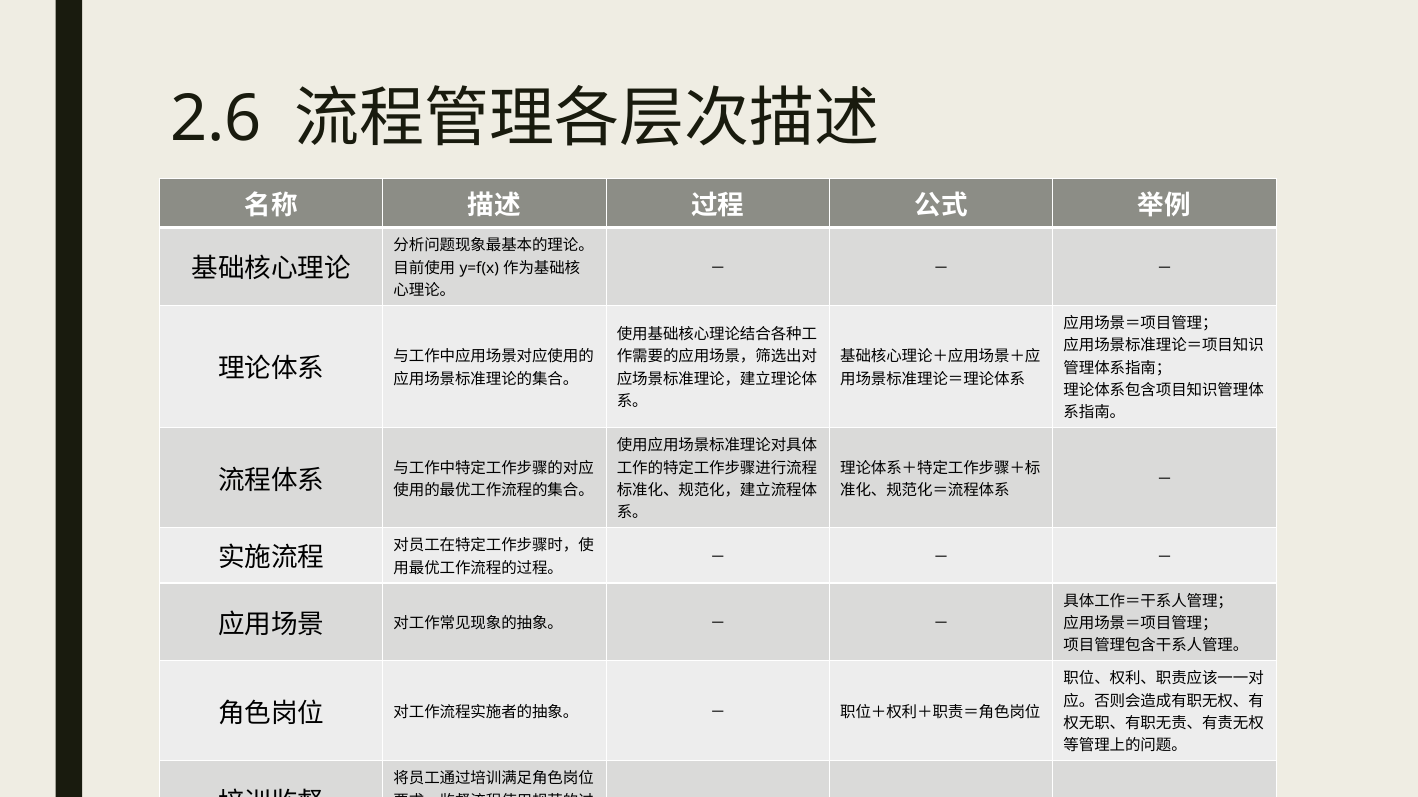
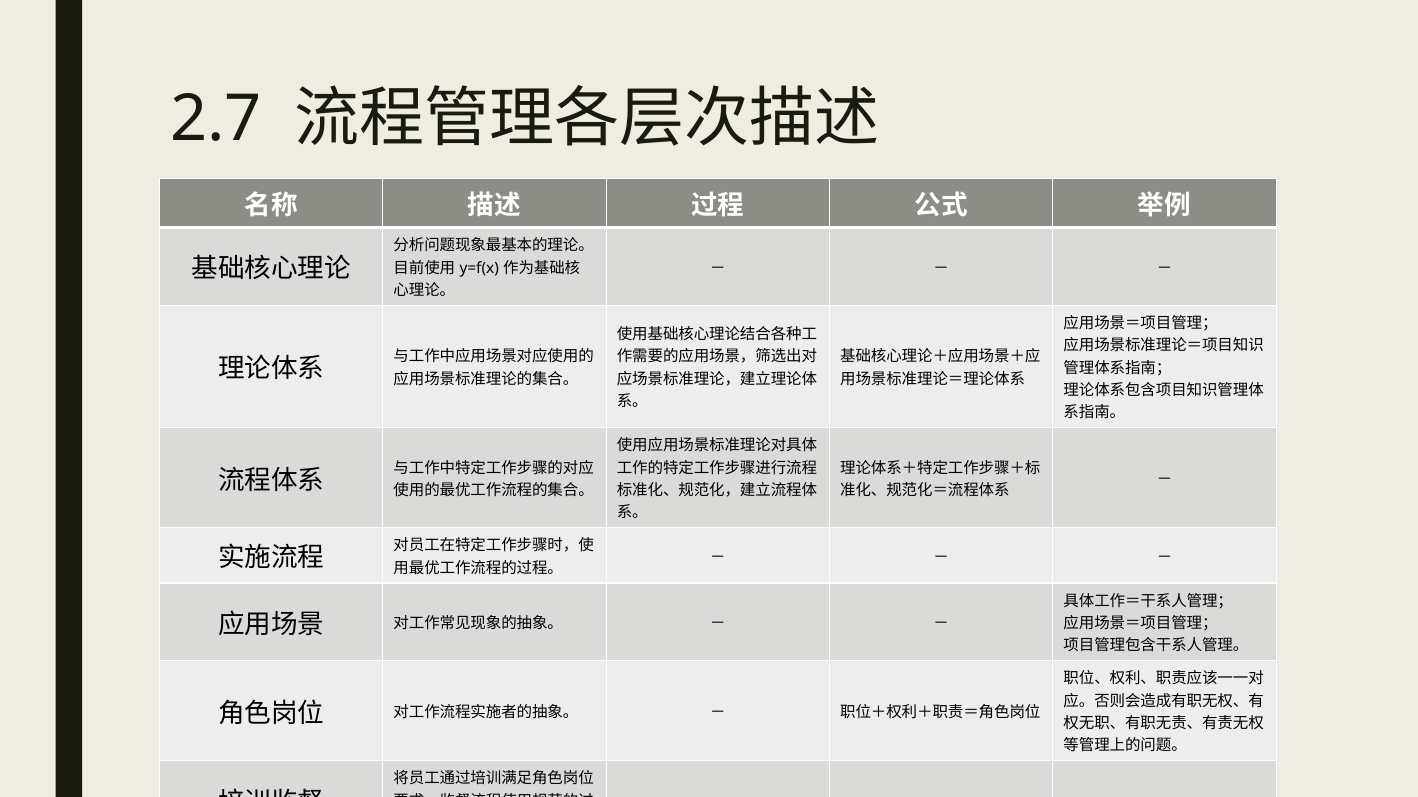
2.6: 2.6 -> 2.7
